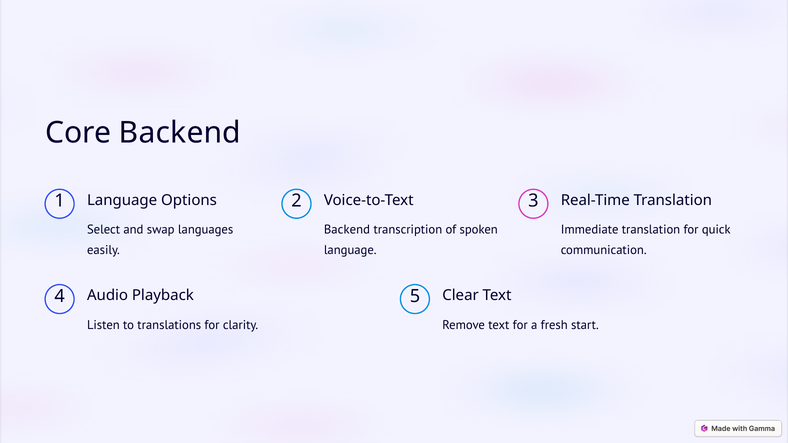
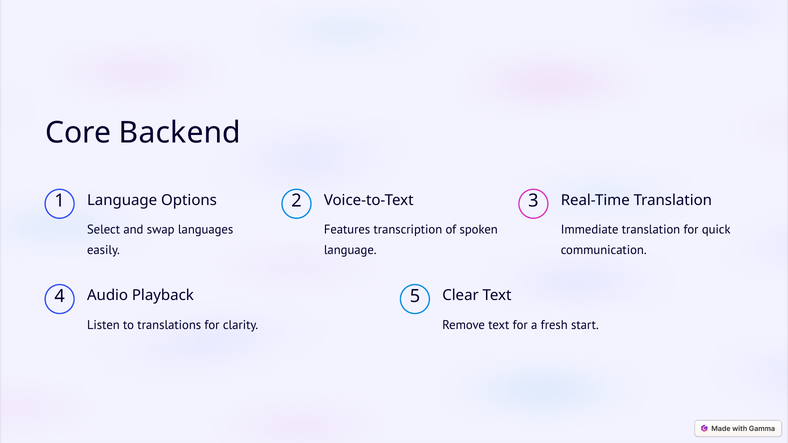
Backend at (347, 230): Backend -> Features
